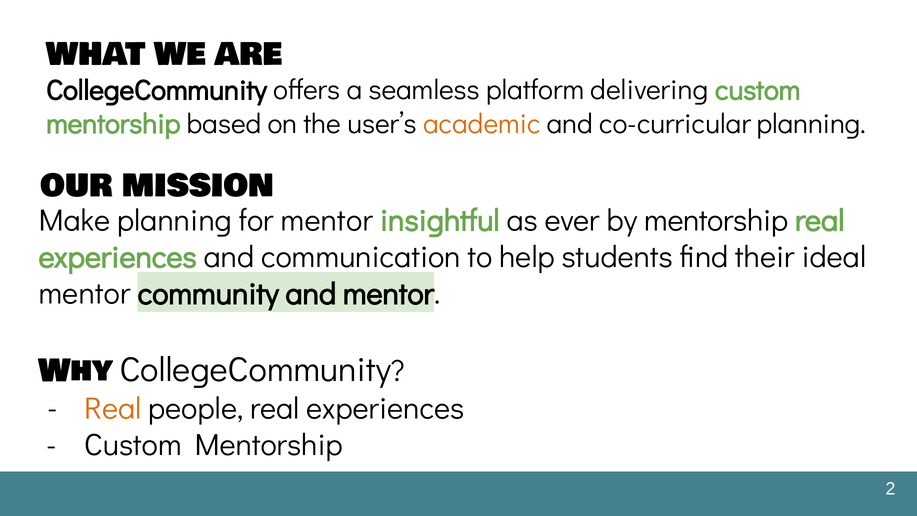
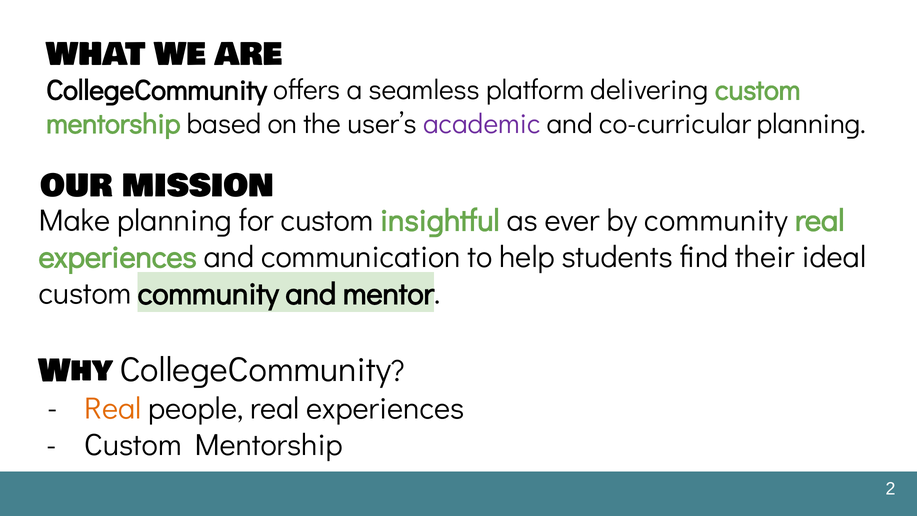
academic colour: orange -> purple
for mentor: mentor -> custom
by mentorship: mentorship -> community
mentor at (85, 294): mentor -> custom
